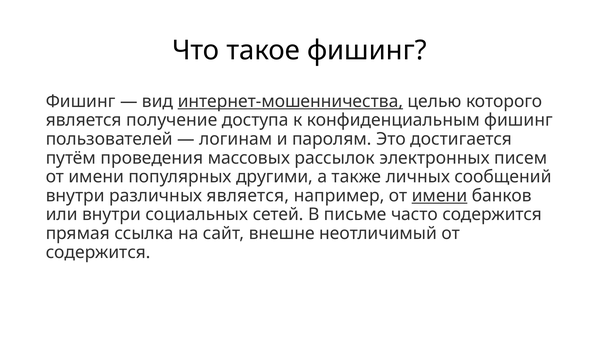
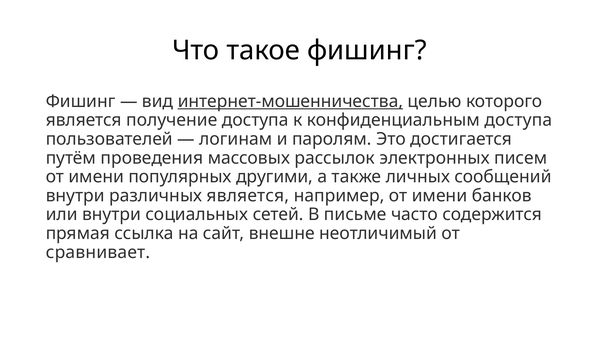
конфиденциальным фишинг: фишинг -> доступа
имени at (439, 196) underline: present -> none
содержится at (98, 252): содержится -> сравнивает
